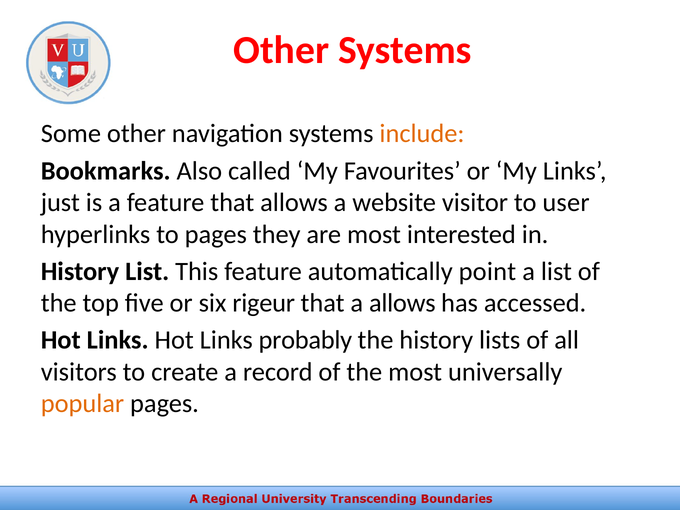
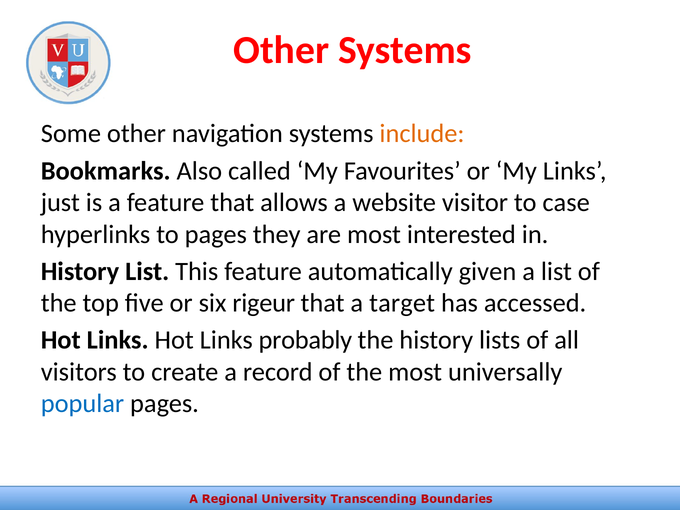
user: user -> case
point: point -> given
a allows: allows -> target
popular colour: orange -> blue
